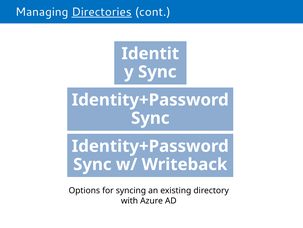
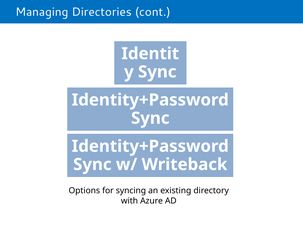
Directories underline: present -> none
